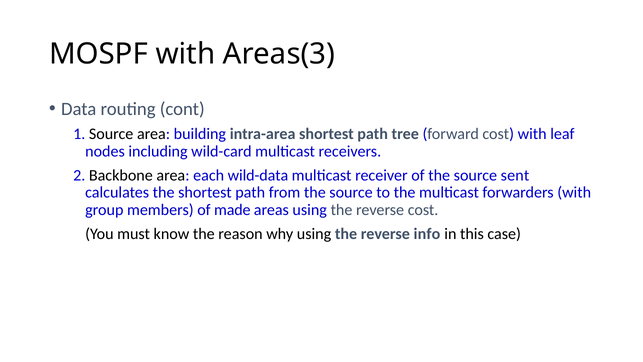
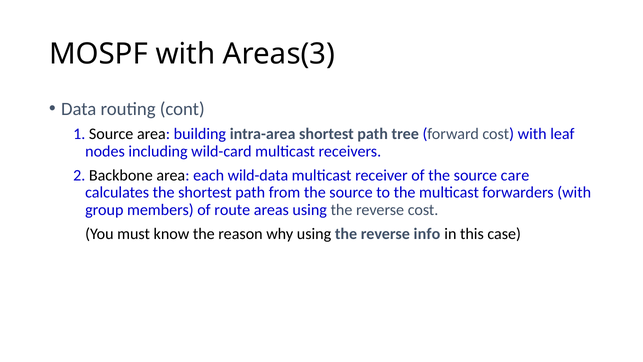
sent: sent -> care
made: made -> route
